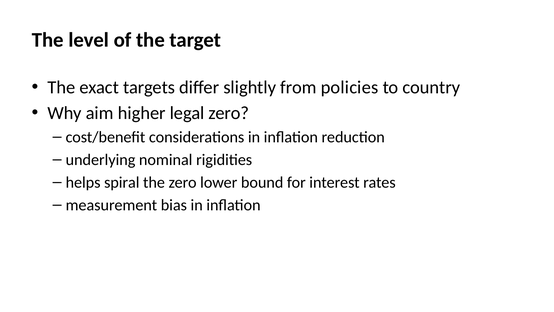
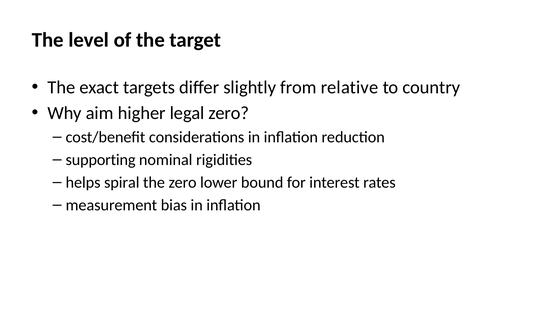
policies: policies -> relative
underlying: underlying -> supporting
